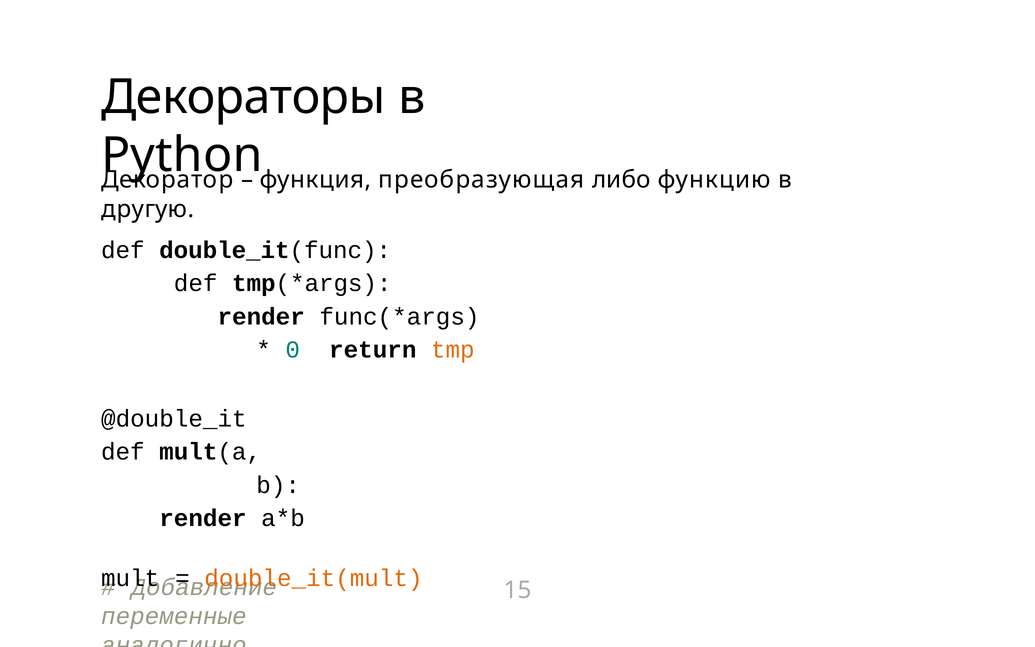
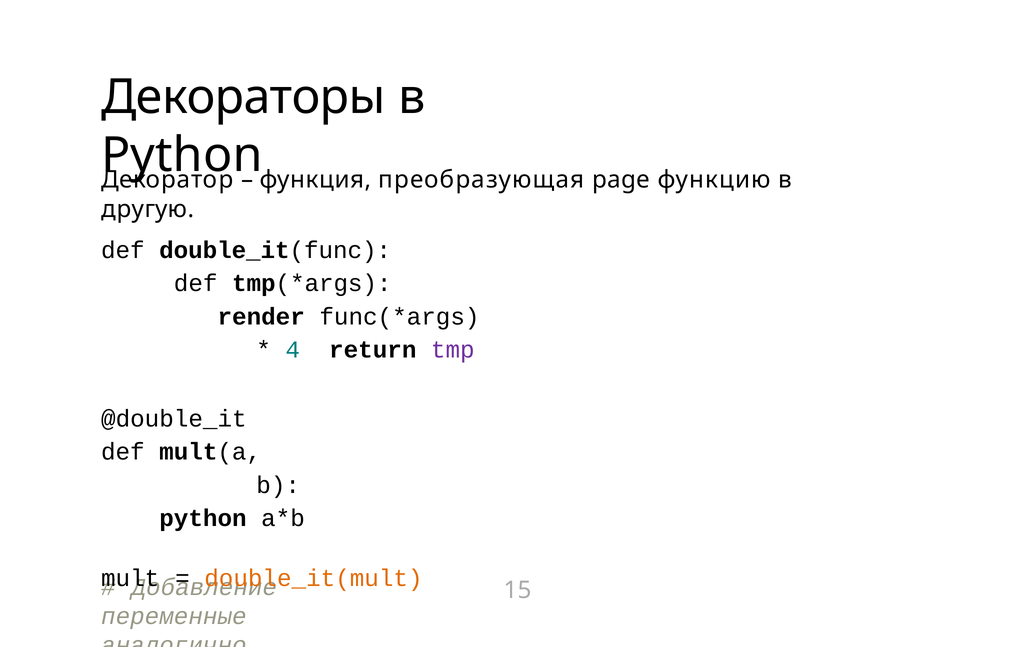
либо: либо -> page
0: 0 -> 4
tmp colour: orange -> purple
render at (203, 518): render -> python
